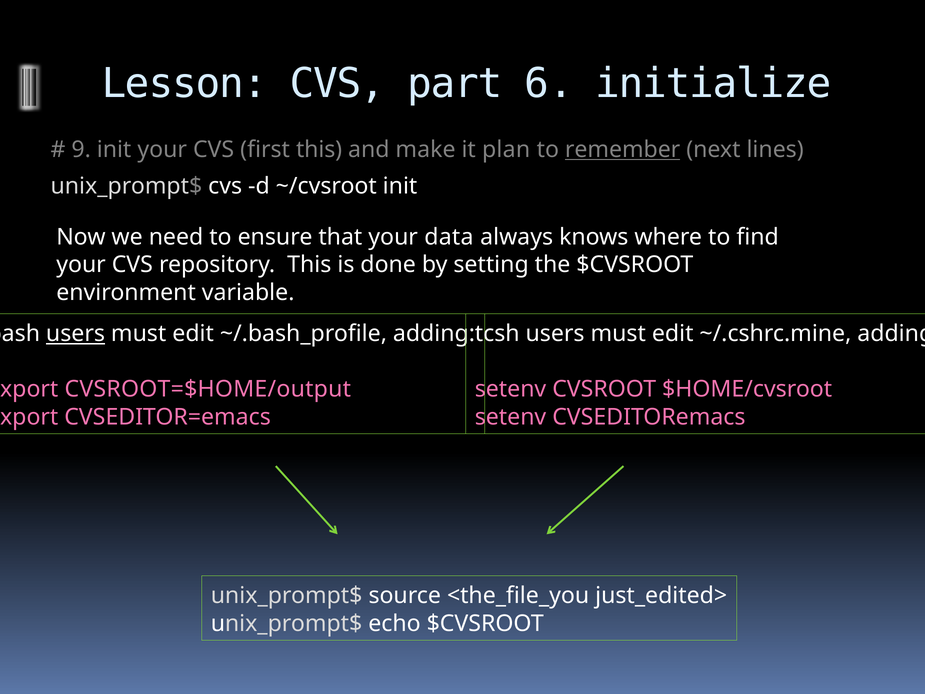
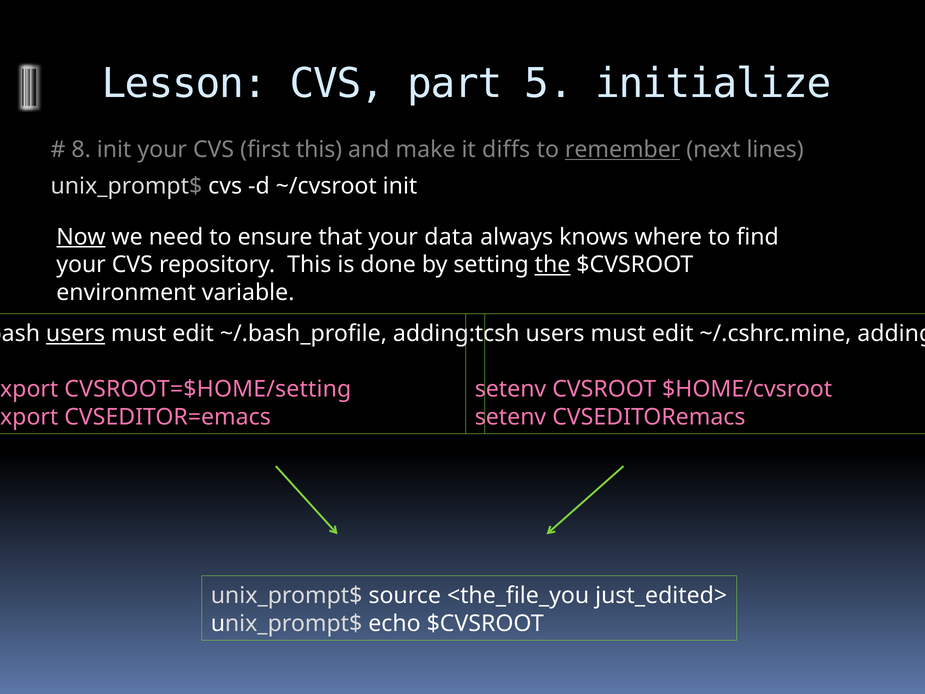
6: 6 -> 5
9: 9 -> 8
plan: plan -> diffs
Now underline: none -> present
the underline: none -> present
CVSROOT=$HOME/output: CVSROOT=$HOME/output -> CVSROOT=$HOME/setting
